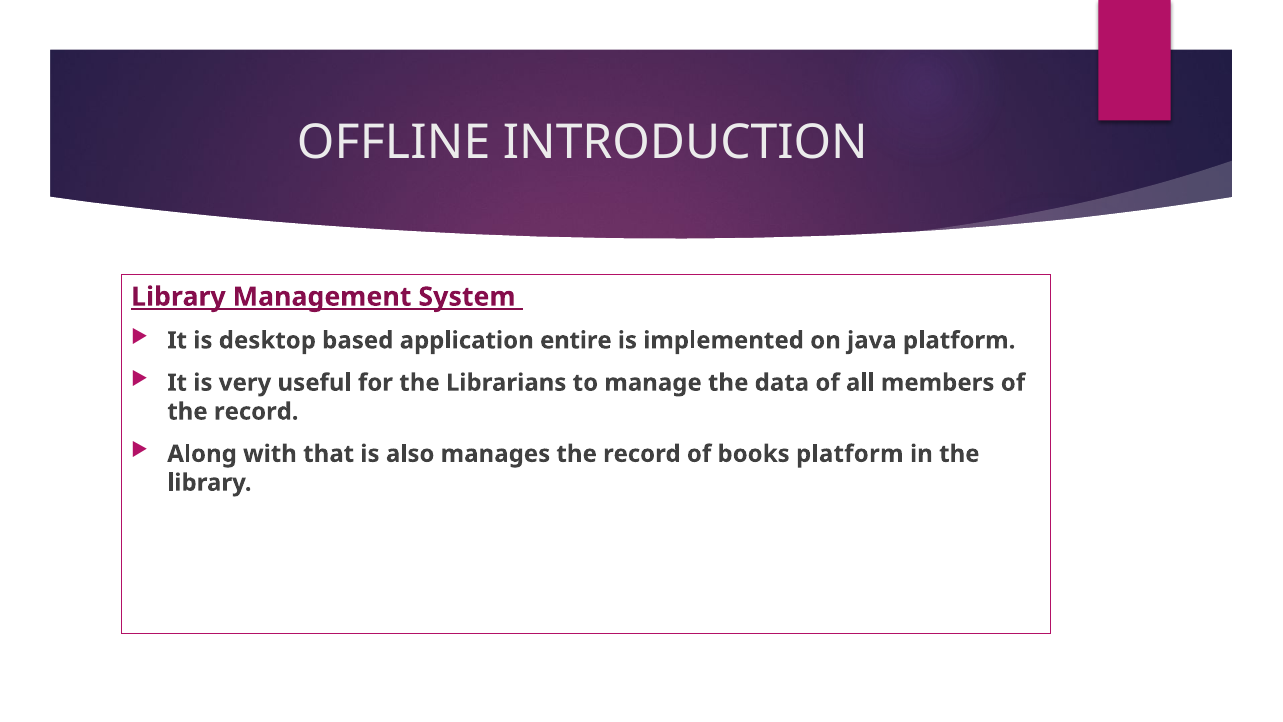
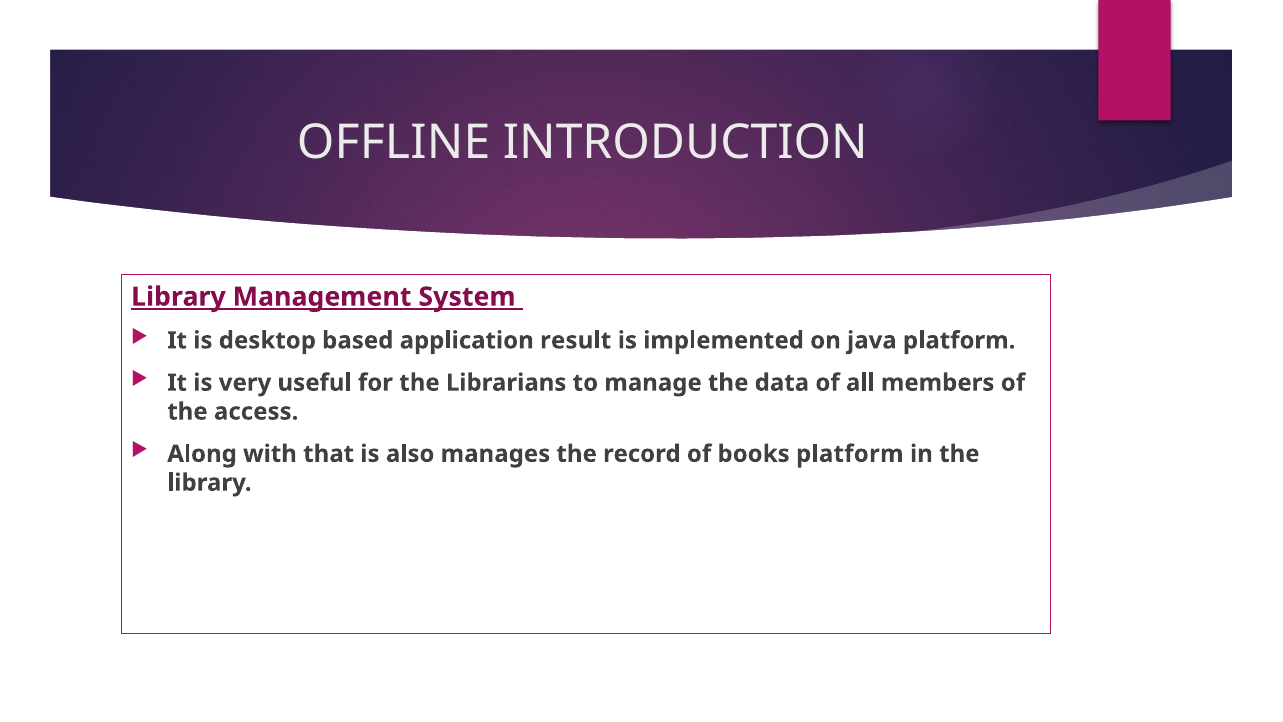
entire: entire -> result
record at (256, 411): record -> access
